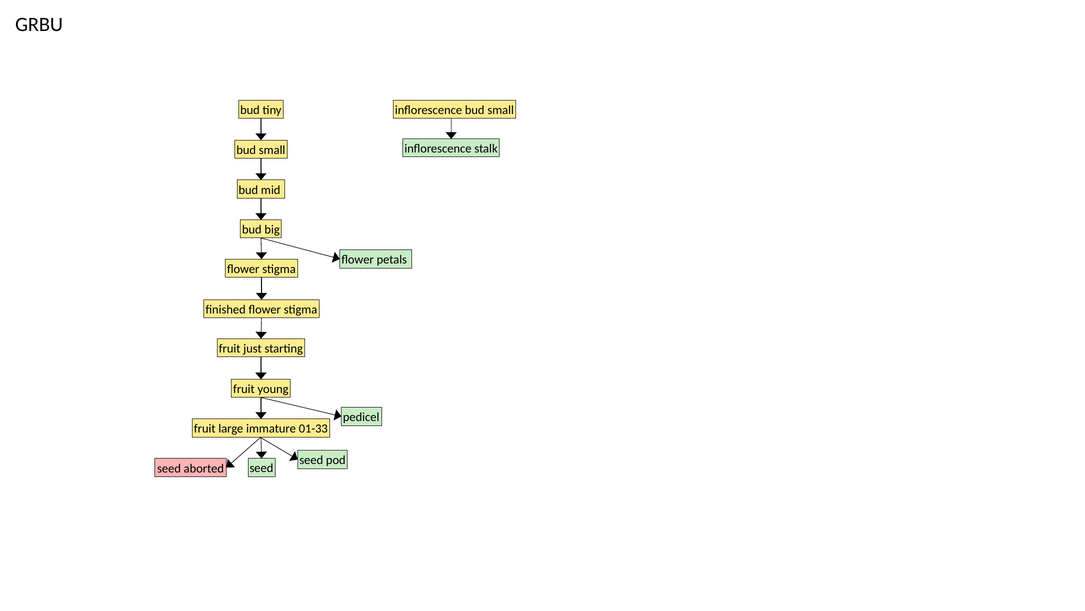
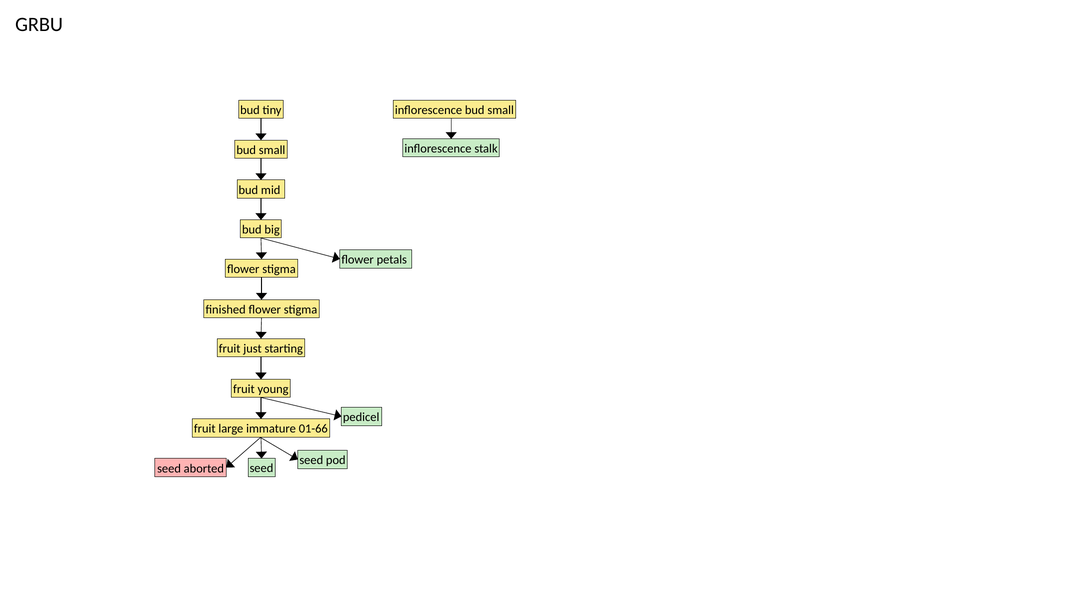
01-33: 01-33 -> 01-66
